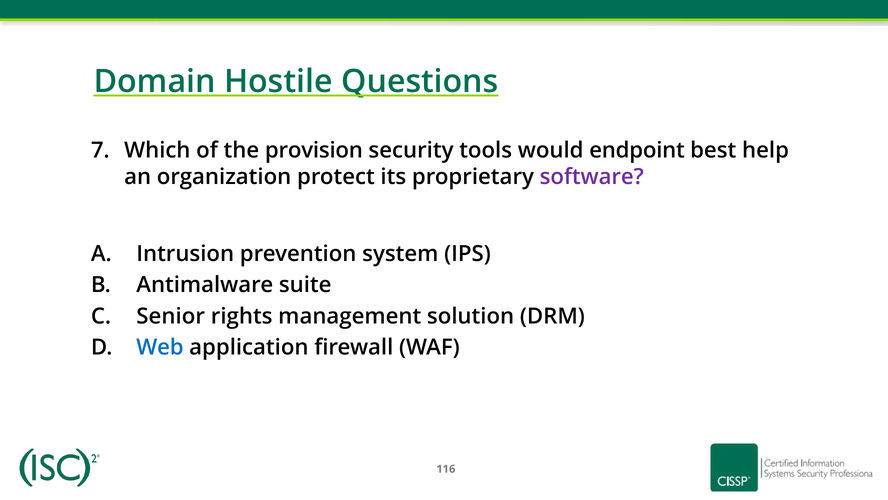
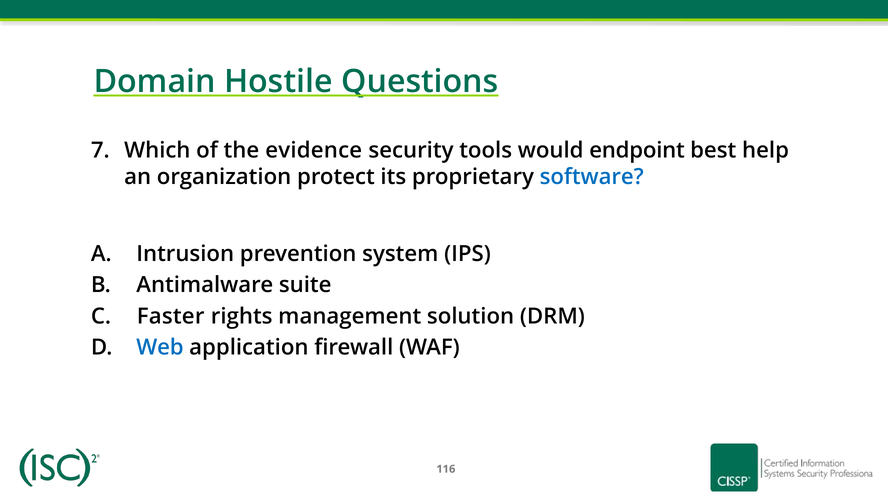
provision: provision -> evidence
software colour: purple -> blue
Senior: Senior -> Faster
